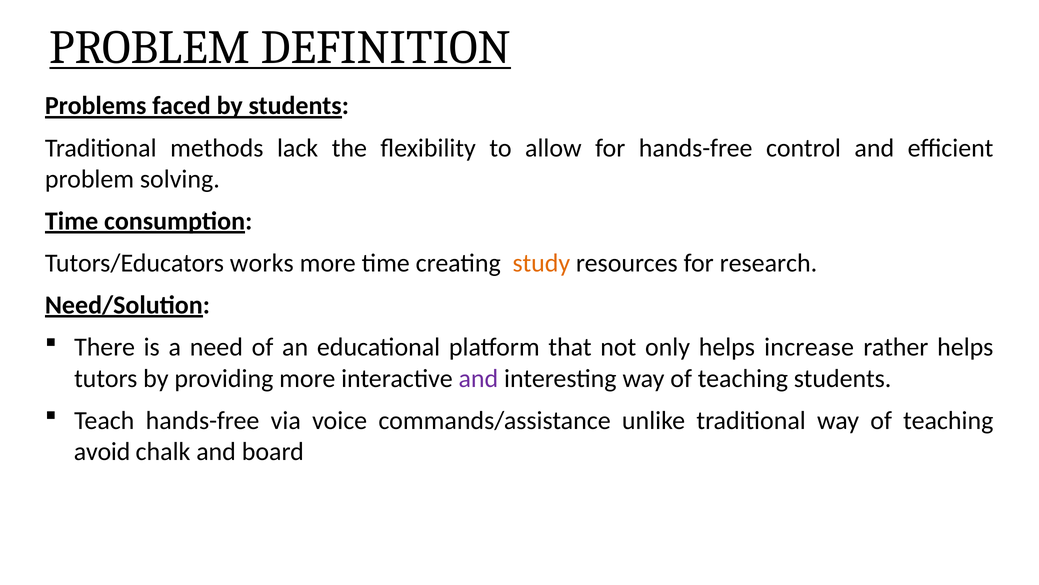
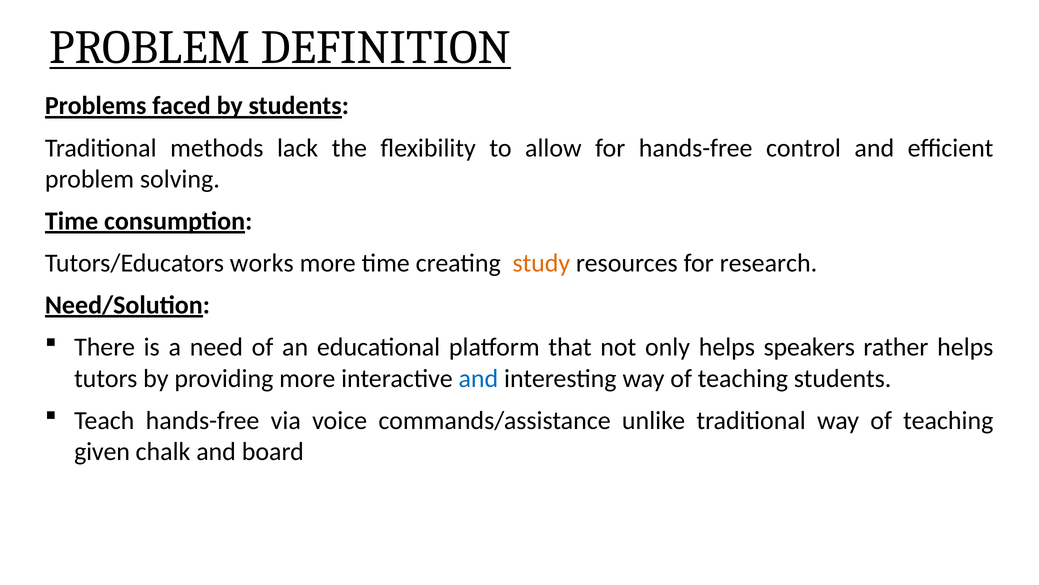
increase: increase -> speakers
and at (478, 378) colour: purple -> blue
avoid: avoid -> given
